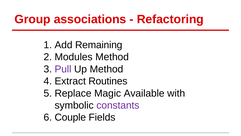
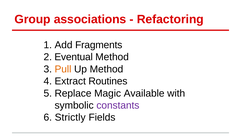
Remaining: Remaining -> Fragments
Modules: Modules -> Eventual
Pull colour: purple -> orange
Couple: Couple -> Strictly
